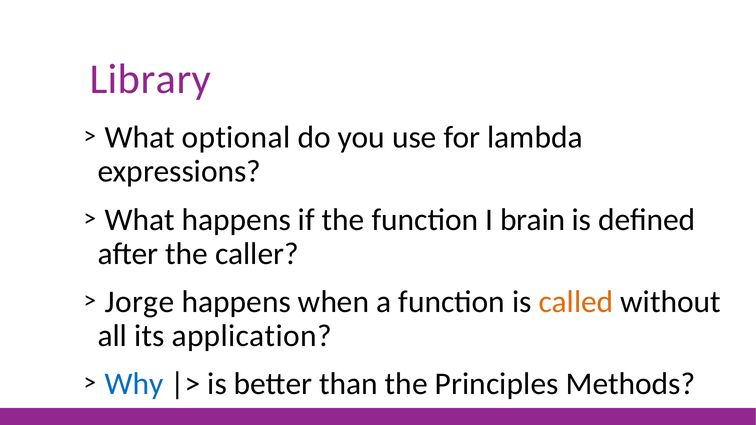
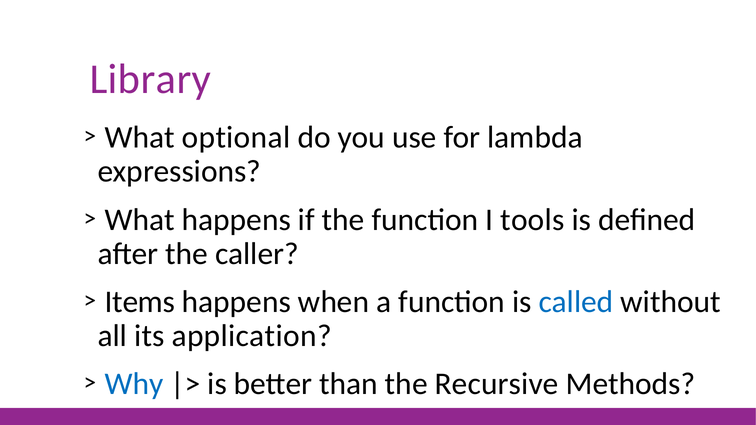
brain: brain -> tools
Jorge: Jorge -> Items
called colour: orange -> blue
Principles: Principles -> Recursive
